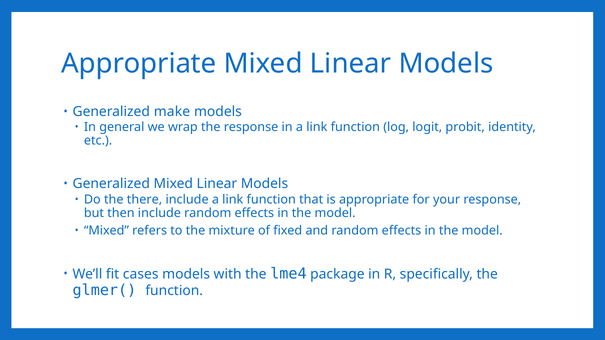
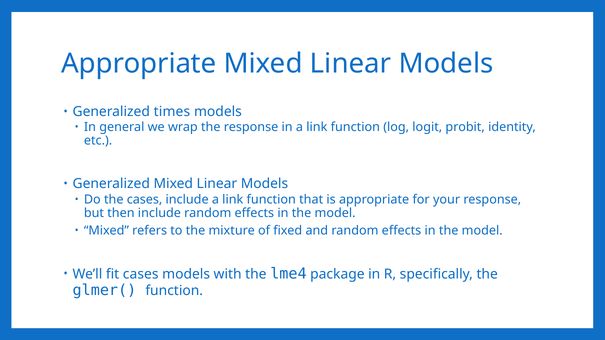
make: make -> times
the there: there -> cases
